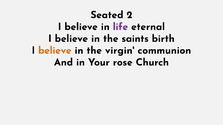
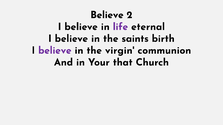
Seated at (107, 15): Seated -> Believe
believe at (55, 51) colour: orange -> purple
rose: rose -> that
